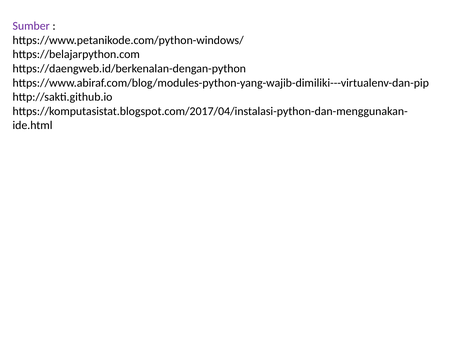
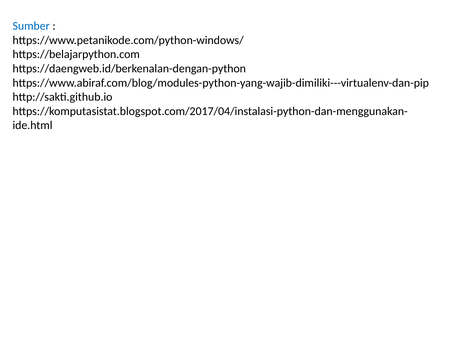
Sumber colour: purple -> blue
